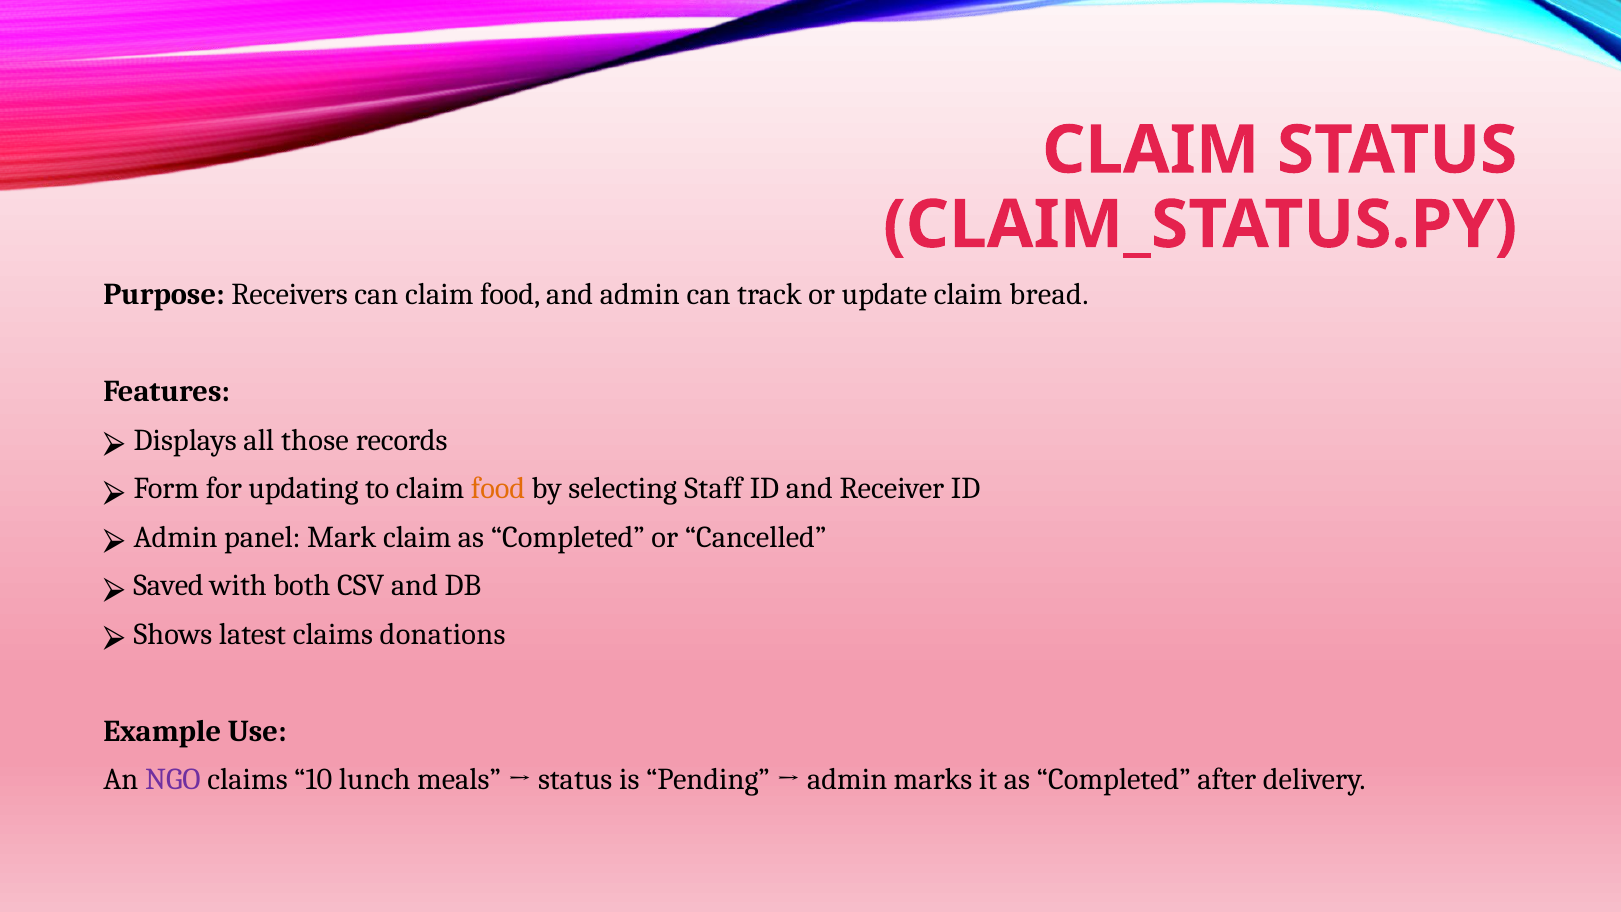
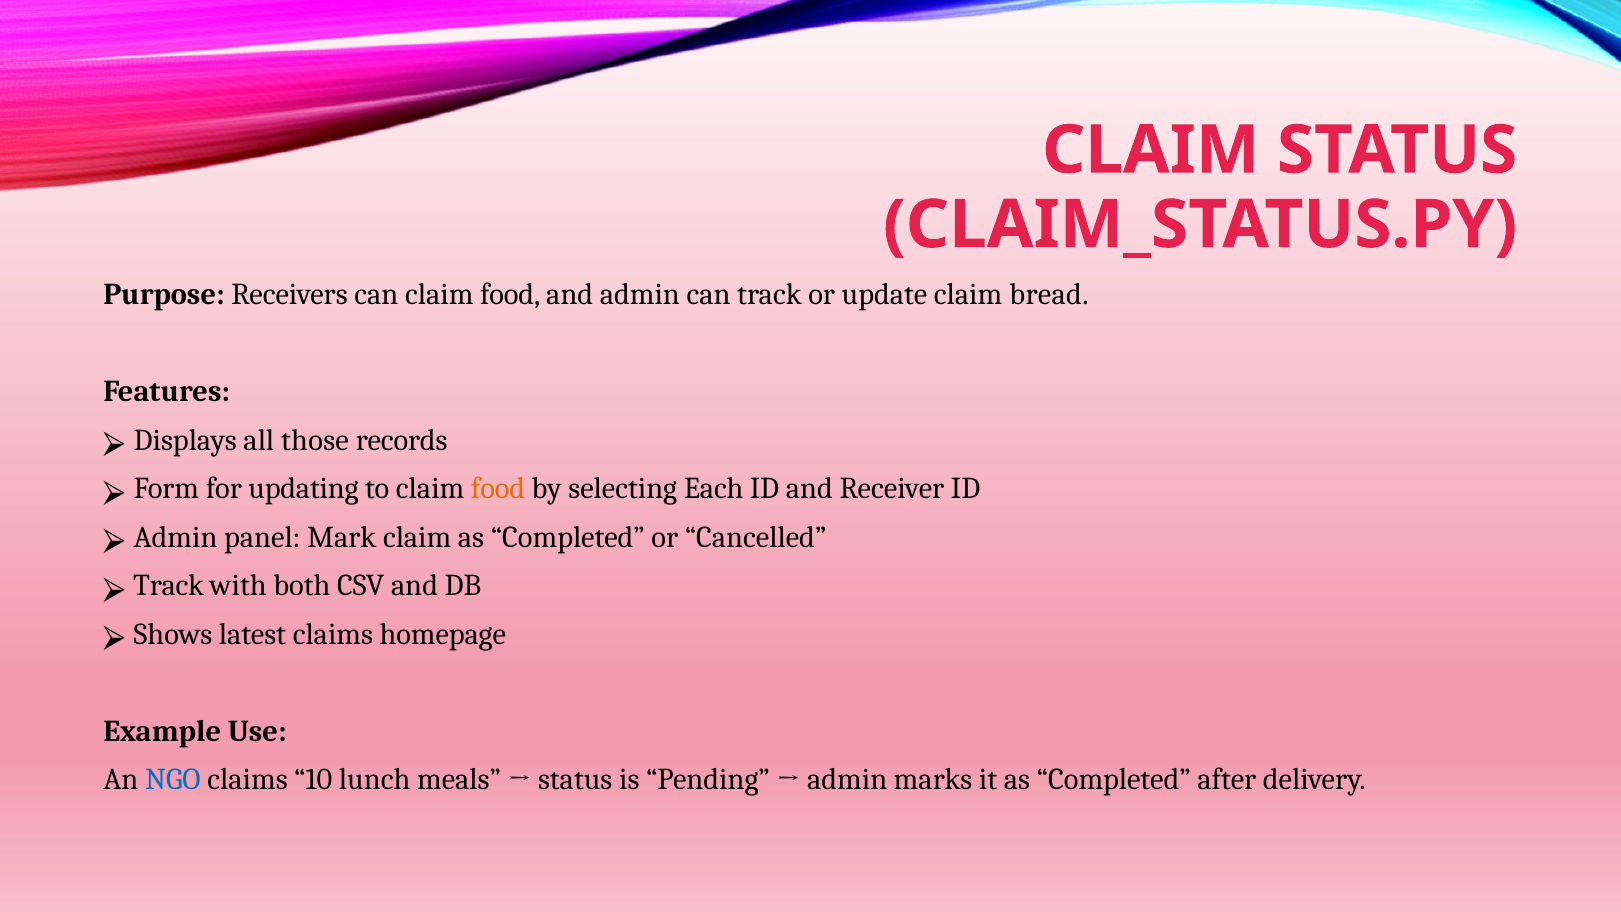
Staff: Staff -> Each
Saved at (169, 586): Saved -> Track
donations: donations -> homepage
NGO colour: purple -> blue
